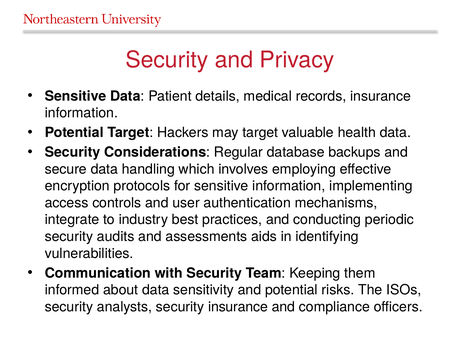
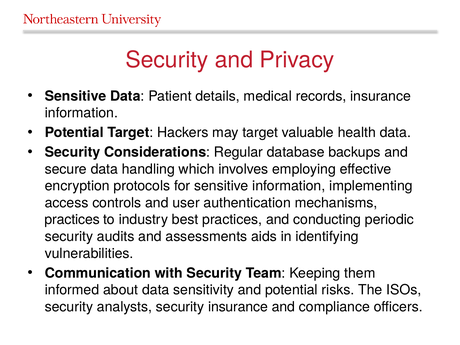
integrate at (72, 220): integrate -> practices
